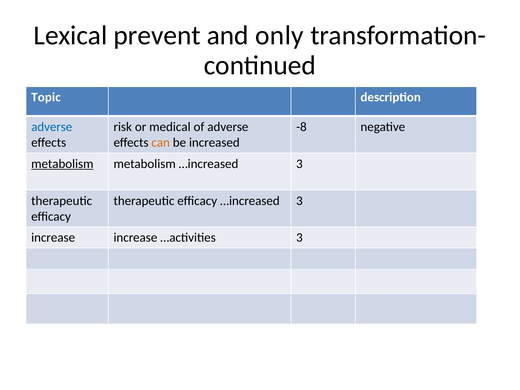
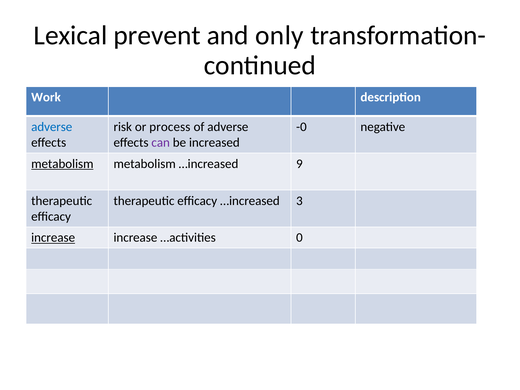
Topic: Topic -> Work
medical: medical -> process
-8: -8 -> -0
can colour: orange -> purple
metabolism …increased 3: 3 -> 9
increase at (53, 238) underline: none -> present
…activities 3: 3 -> 0
